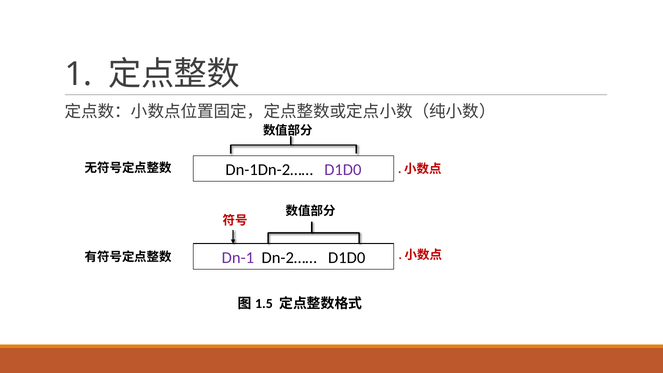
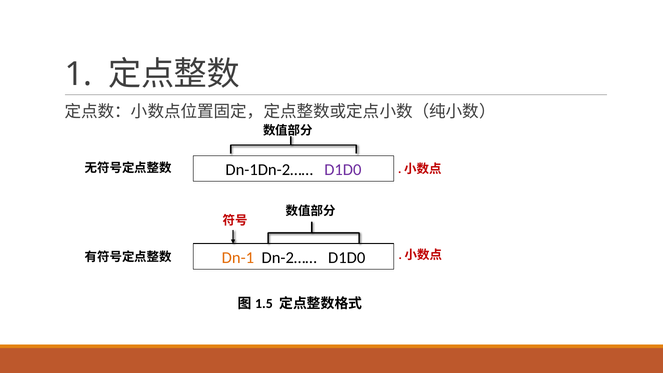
Dn-1 colour: purple -> orange
